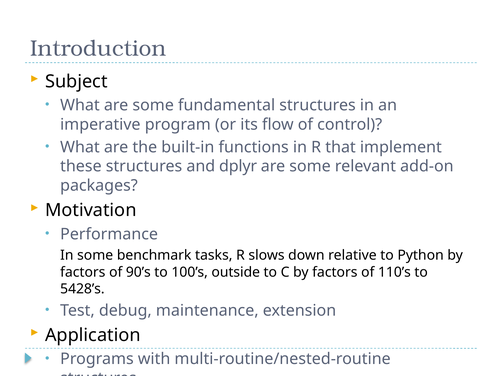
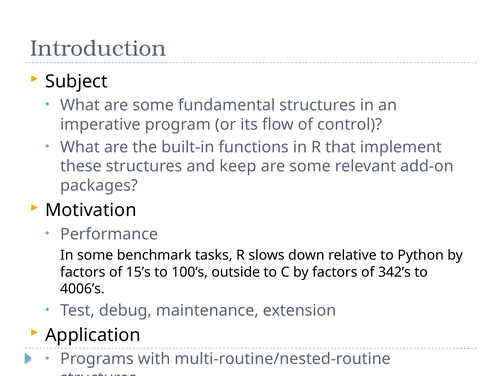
dplyr: dplyr -> keep
90’s: 90’s -> 15’s
110’s: 110’s -> 342’s
5428’s: 5428’s -> 4006’s
